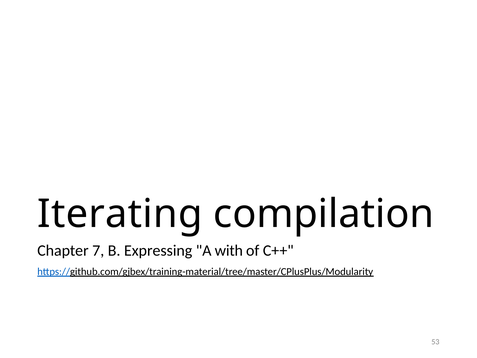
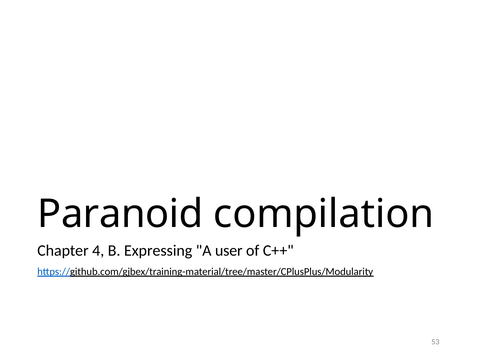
Iterating: Iterating -> Paranoid
7: 7 -> 4
with: with -> user
